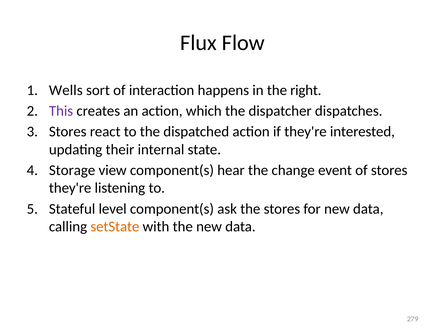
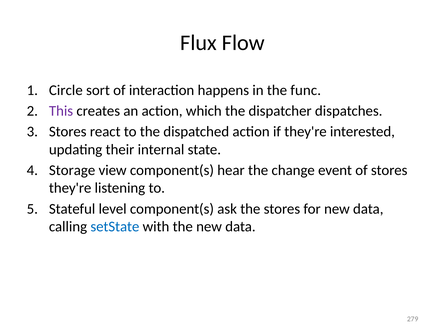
Wells: Wells -> Circle
right: right -> func
setState colour: orange -> blue
